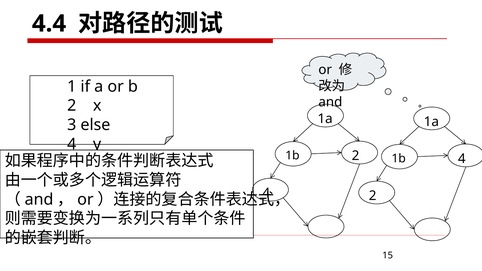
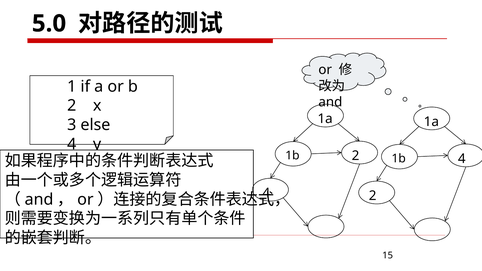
4.4: 4.4 -> 5.0
